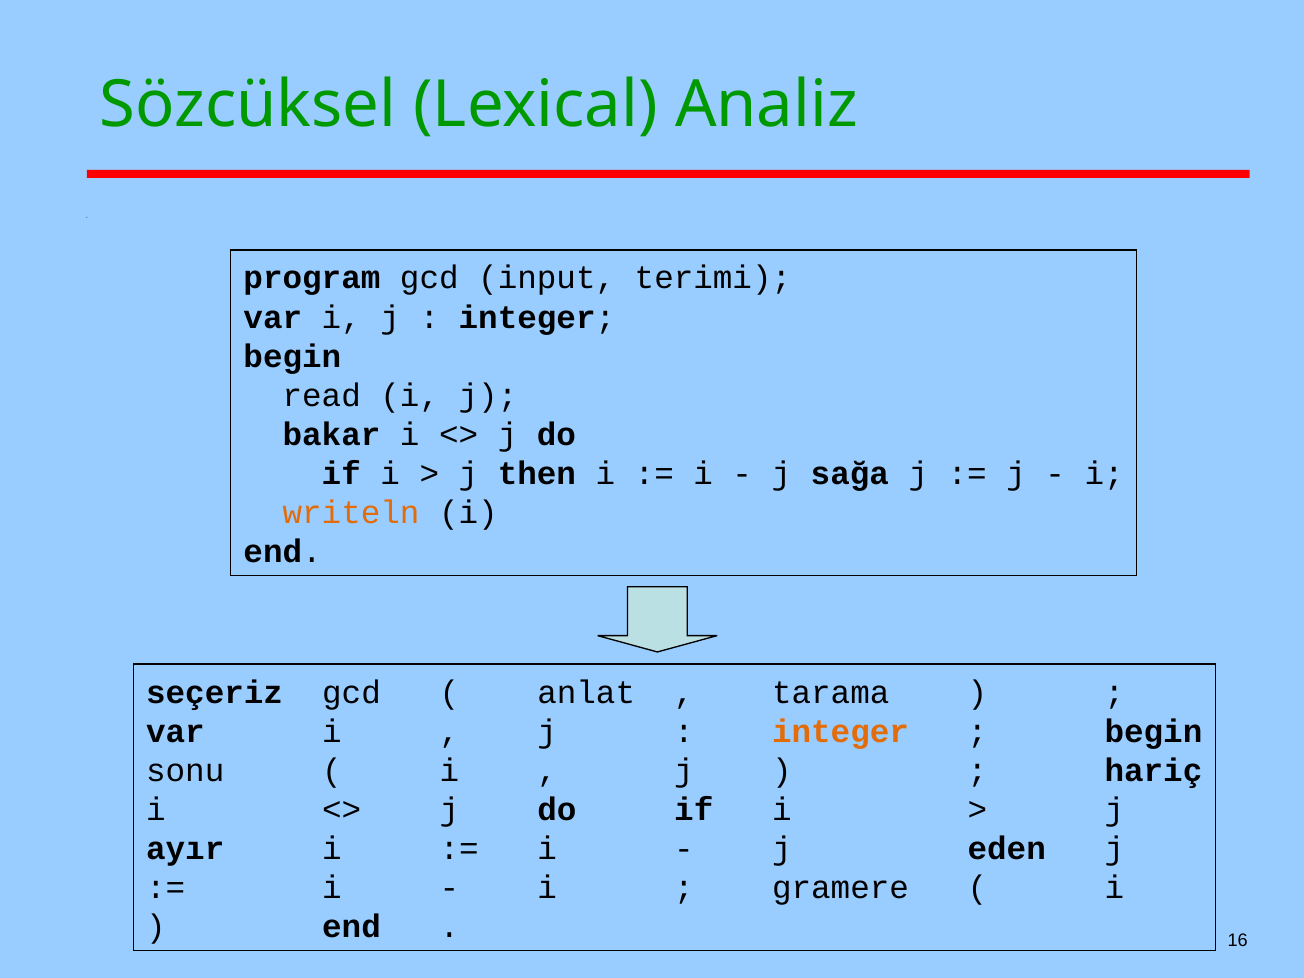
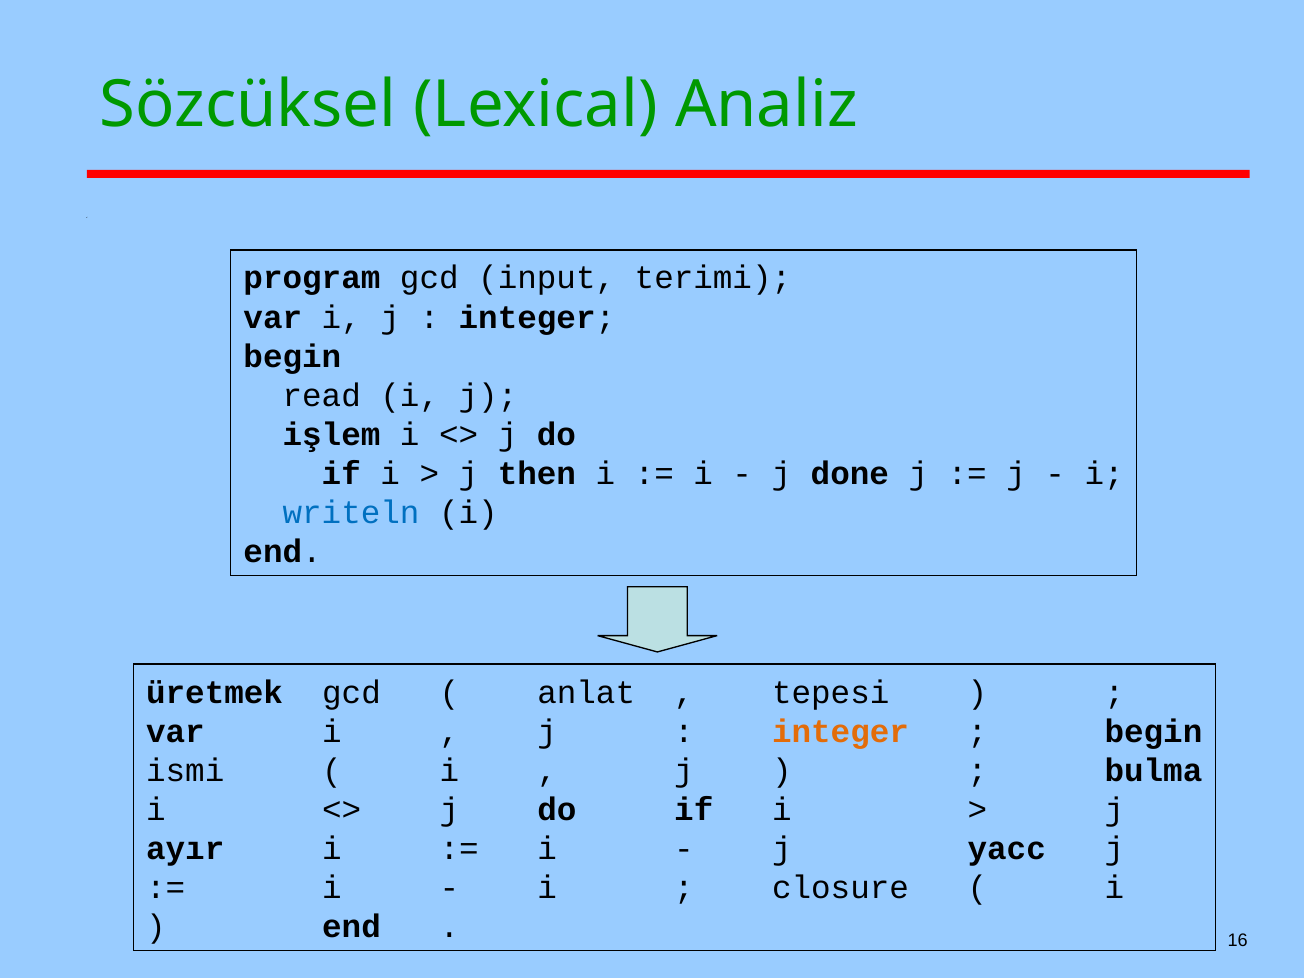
bakar: bakar -> işlem
sağa: sağa -> done
writeln colour: orange -> blue
seçeriz: seçeriz -> üretmek
tarama: tarama -> tepesi
sonu: sonu -> ismi
hariç: hariç -> bulma
eden: eden -> yacc
gramere: gramere -> closure
